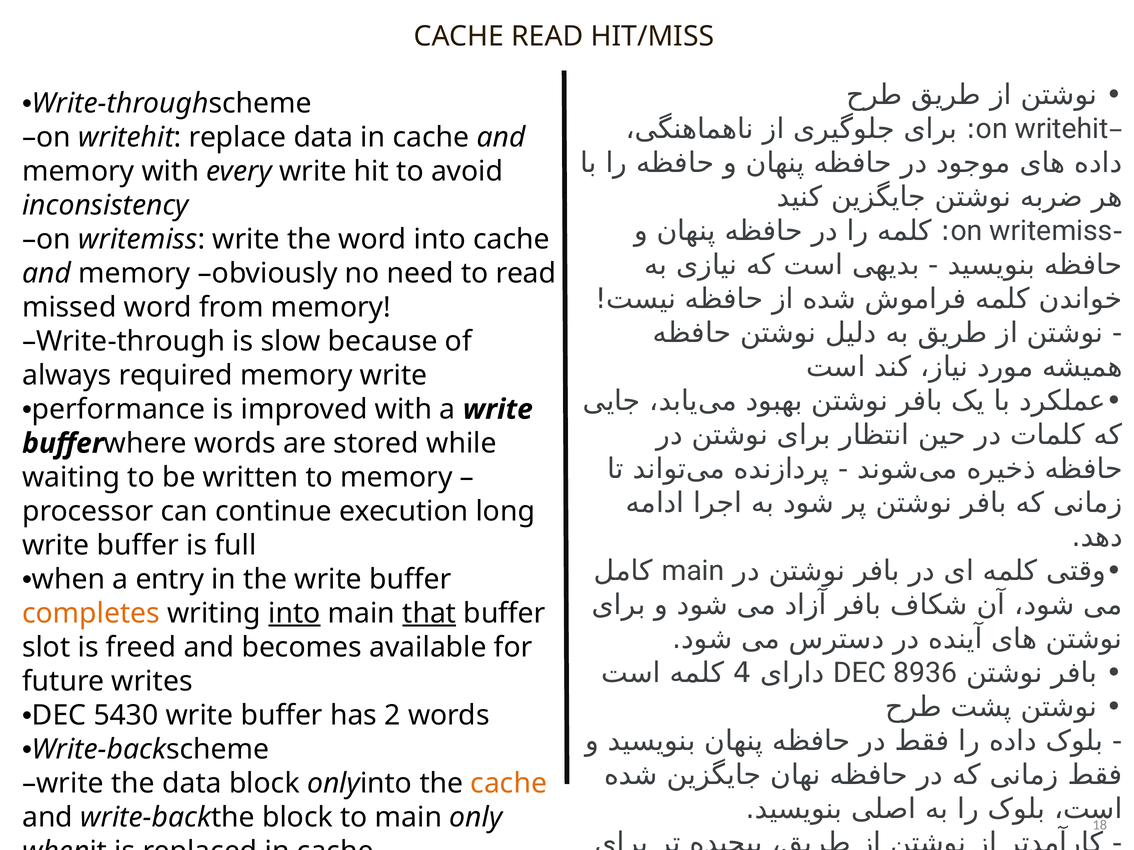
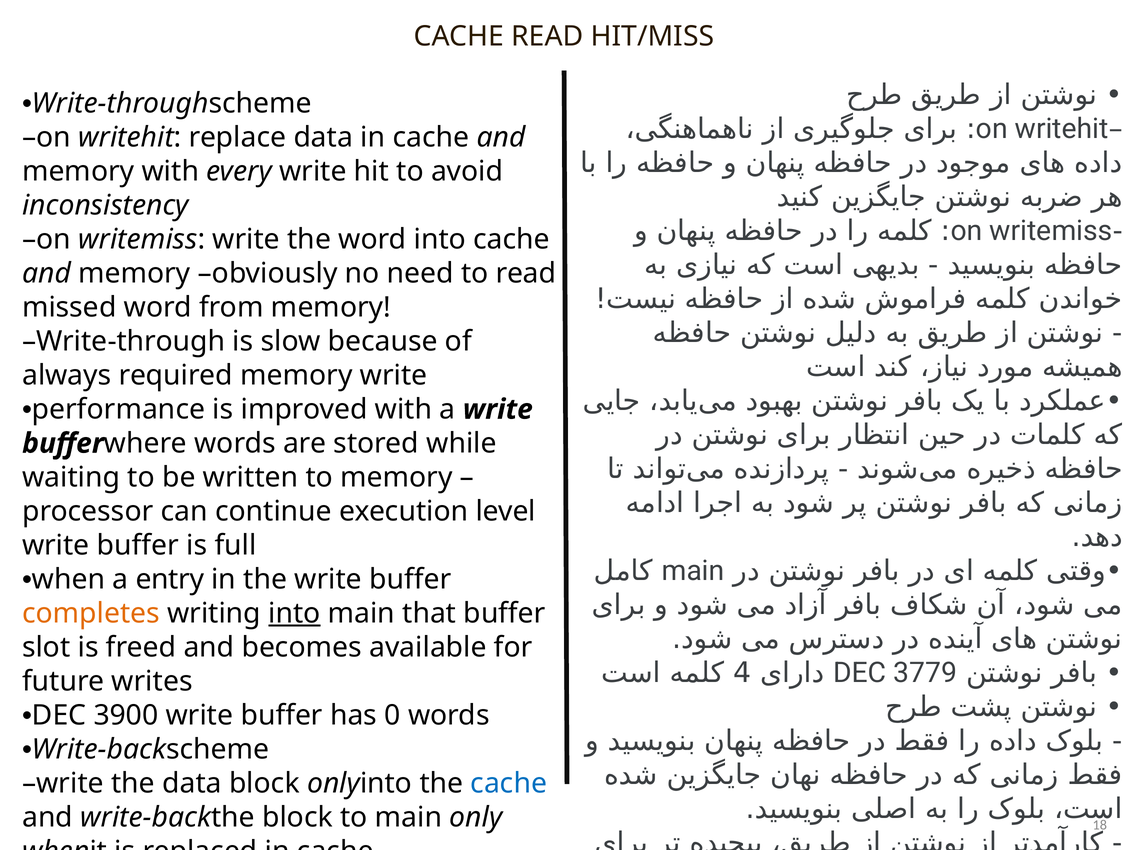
long: long -> level
that underline: present -> none
8936: 8936 -> 3779
5430: 5430 -> 3900
2: 2 -> 0
cache at (509, 784) colour: orange -> blue
